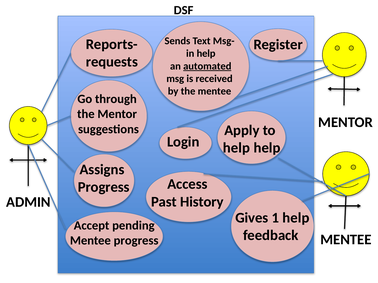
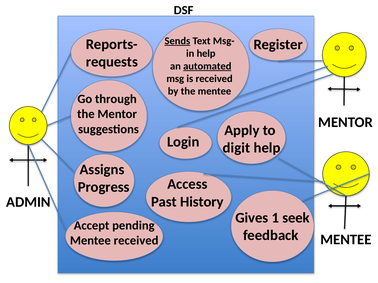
Sends underline: none -> present
help at (236, 148): help -> digit
1 help: help -> seek
Mentee progress: progress -> received
